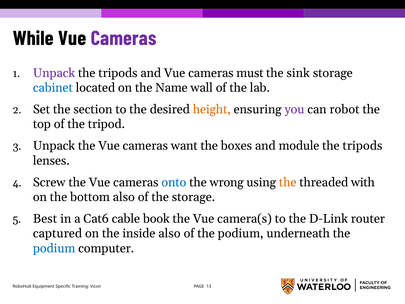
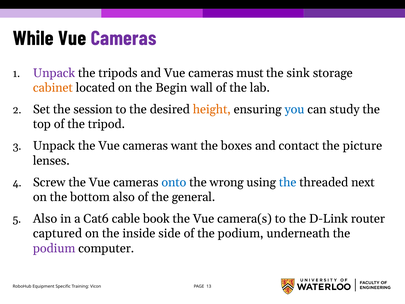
cabinet colour: blue -> orange
Name: Name -> Begin
section: section -> session
you colour: purple -> blue
robot: robot -> study
module: module -> contact
tripods at (362, 146): tripods -> picture
the at (288, 182) colour: orange -> blue
with: with -> next
the storage: storage -> general
Best at (45, 219): Best -> Also
inside also: also -> side
podium at (54, 248) colour: blue -> purple
